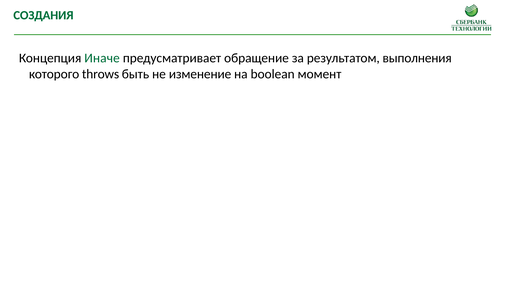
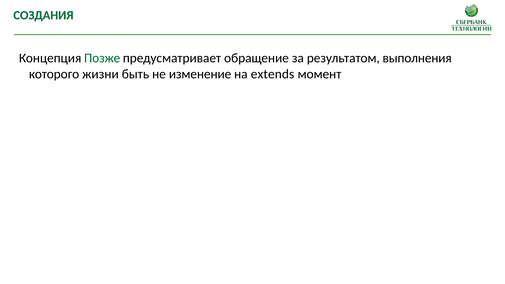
Иначе: Иначе -> Позже
throws: throws -> жизни
boolean: boolean -> extends
